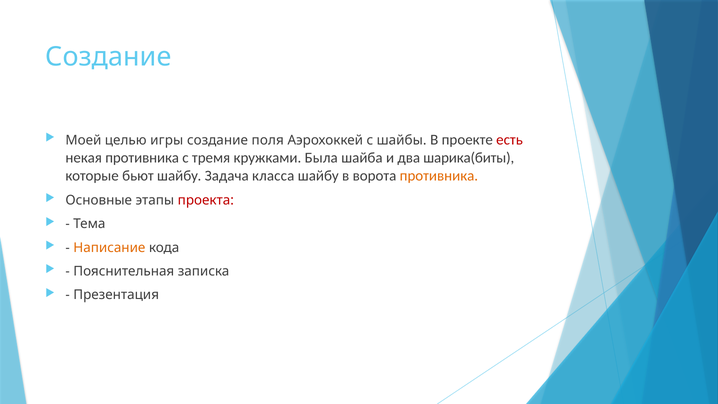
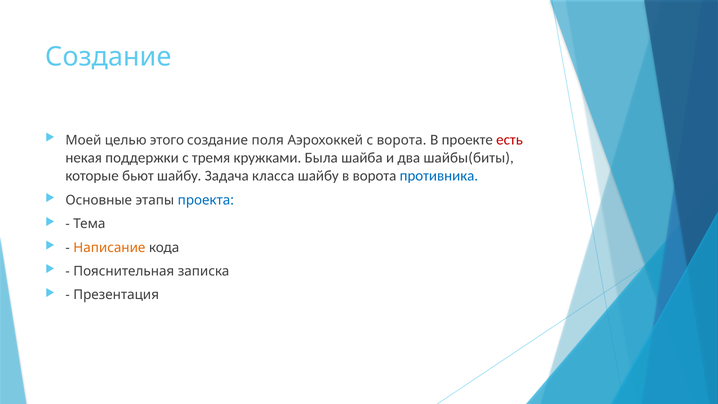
игры: игры -> этого
с шайбы: шайбы -> ворота
некая противника: противника -> поддержки
шарика(биты: шарика(биты -> шайбы(биты
противника at (439, 176) colour: orange -> blue
проекта colour: red -> blue
